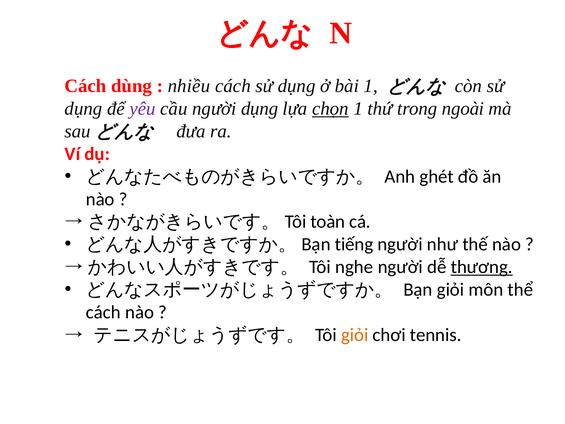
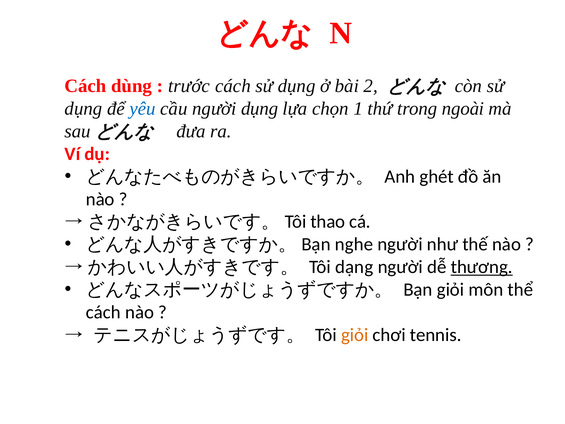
nhiều: nhiều -> trước
bài 1: 1 -> 2
yêu colour: purple -> blue
chọn underline: present -> none
toàn: toàn -> thao
tiếng: tiếng -> nghe
nghe: nghe -> dạng
